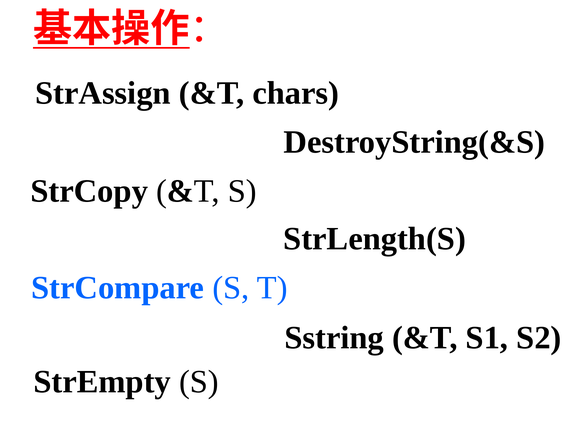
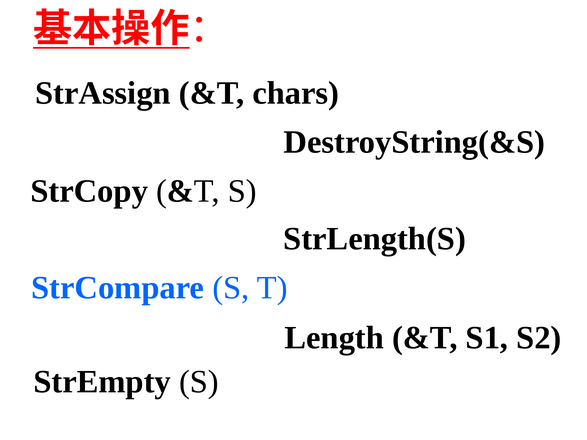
Sstring: Sstring -> Length
